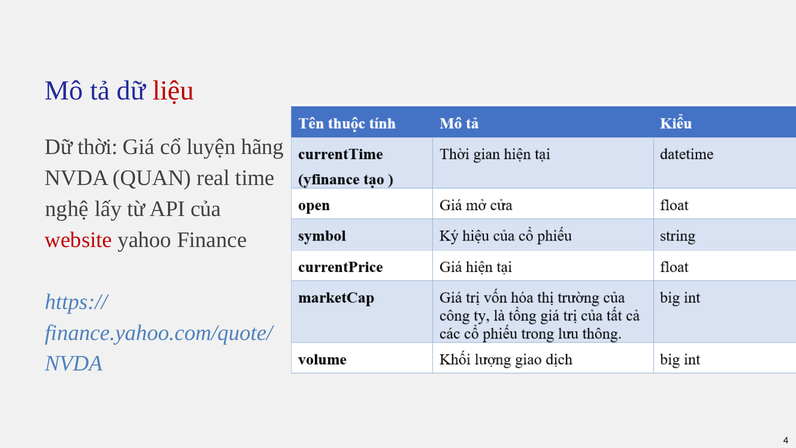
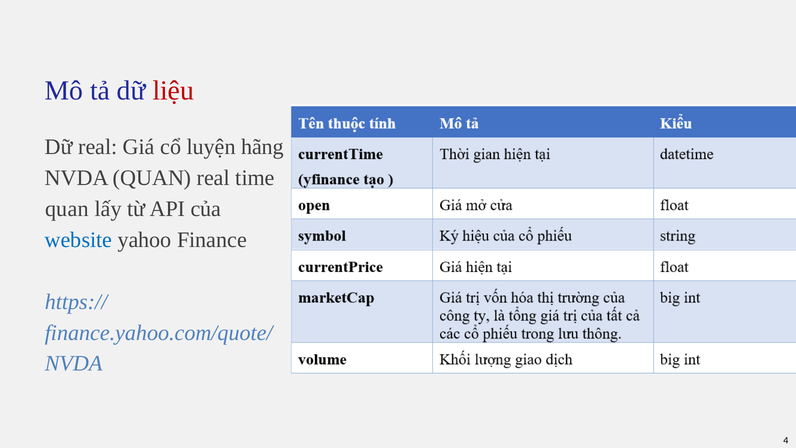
Dữ thời: thời -> real
nghệ at (67, 209): nghệ -> quan
website colour: red -> blue
